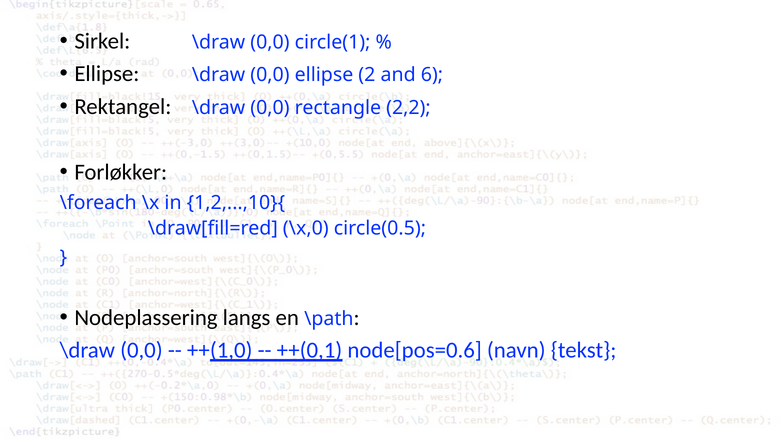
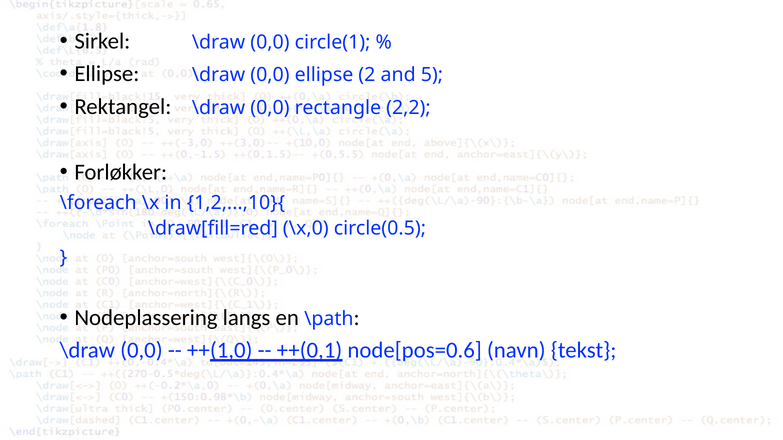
6: 6 -> 5
